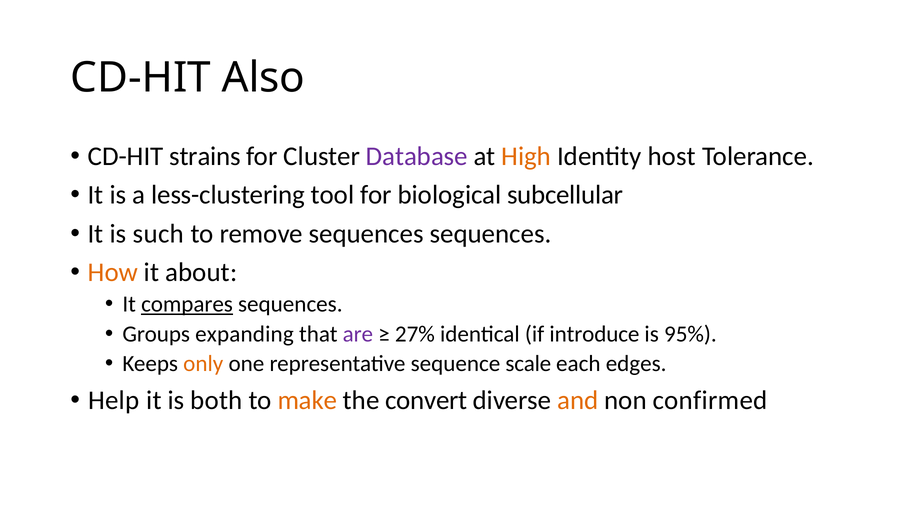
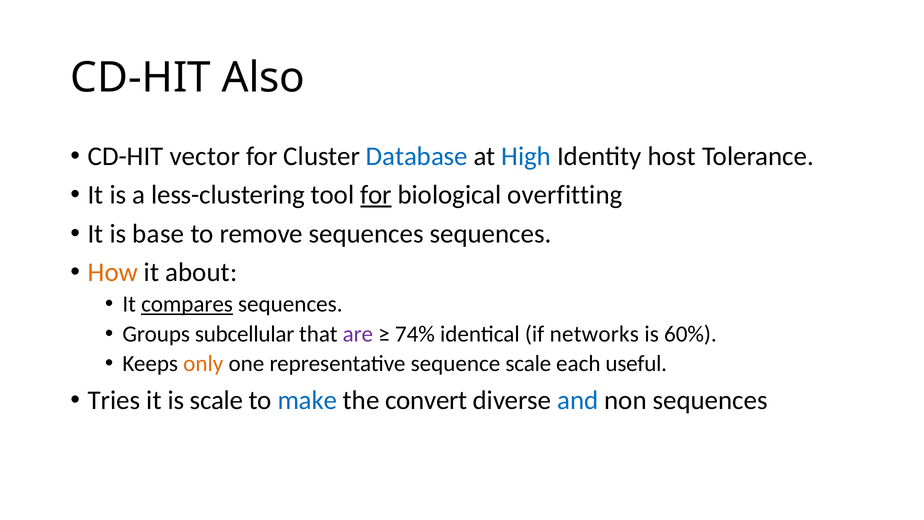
strains: strains -> vector
Database colour: purple -> blue
High colour: orange -> blue
for at (376, 195) underline: none -> present
subcellular: subcellular -> overfitting
such: such -> base
expanding: expanding -> subcellular
27%: 27% -> 74%
introduce: introduce -> networks
95%: 95% -> 60%
edges: edges -> useful
Help: Help -> Tries
is both: both -> scale
make colour: orange -> blue
and colour: orange -> blue
non confirmed: confirmed -> sequences
